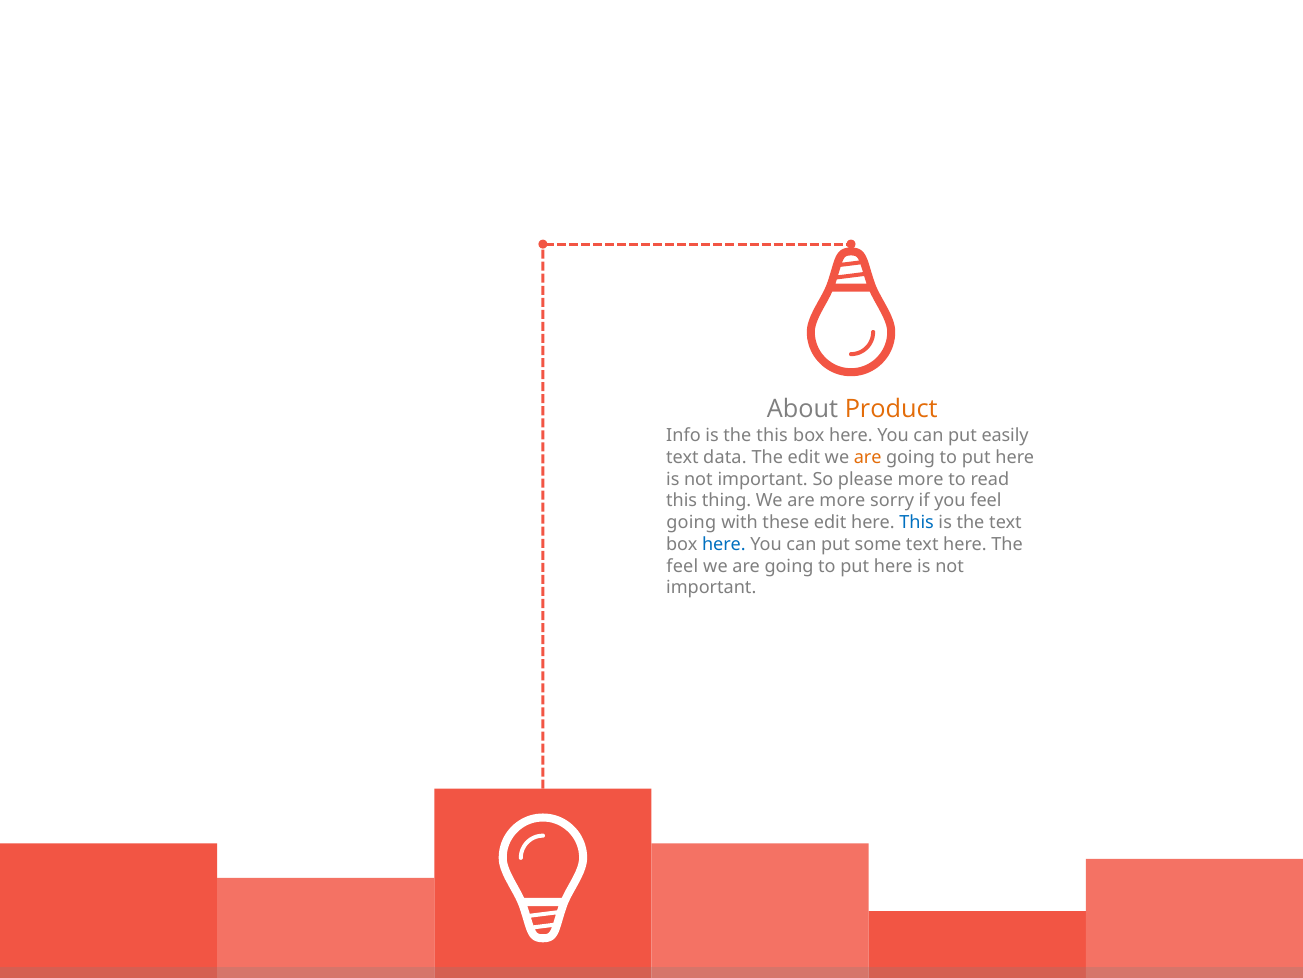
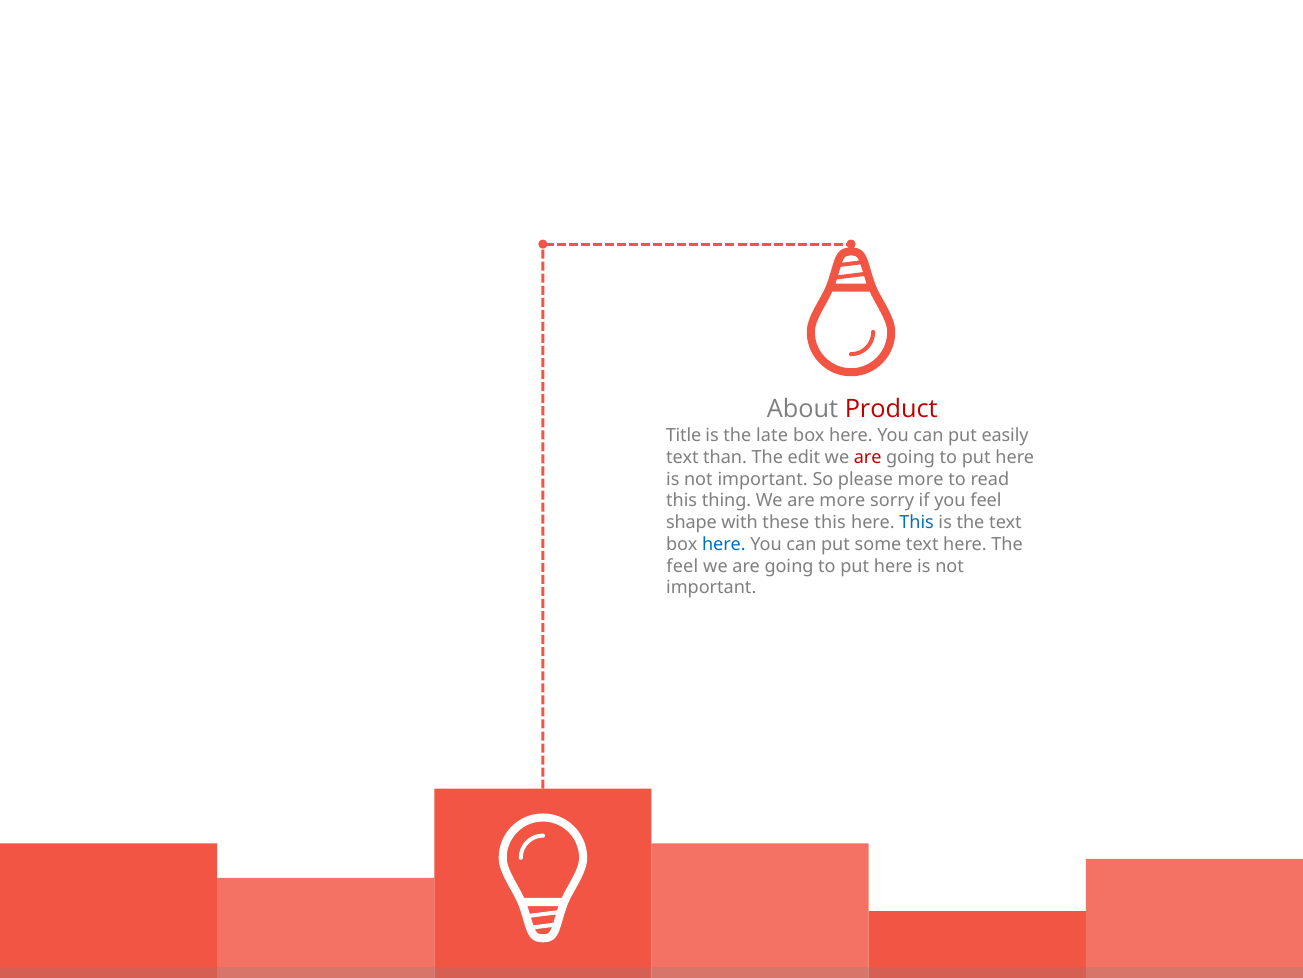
Product colour: orange -> red
Info: Info -> Title
the this: this -> late
data: data -> than
are at (868, 457) colour: orange -> red
going at (691, 522): going -> shape
these edit: edit -> this
